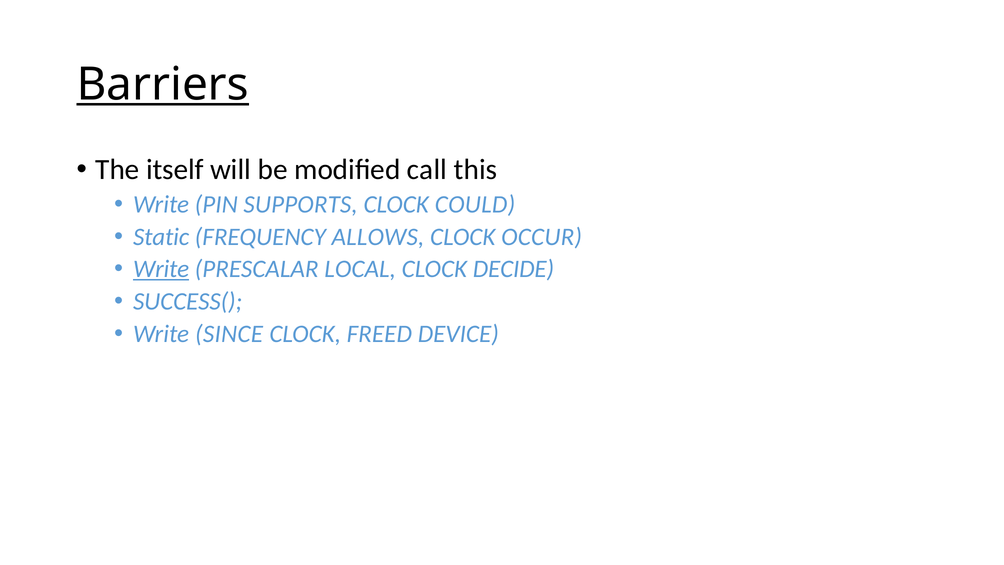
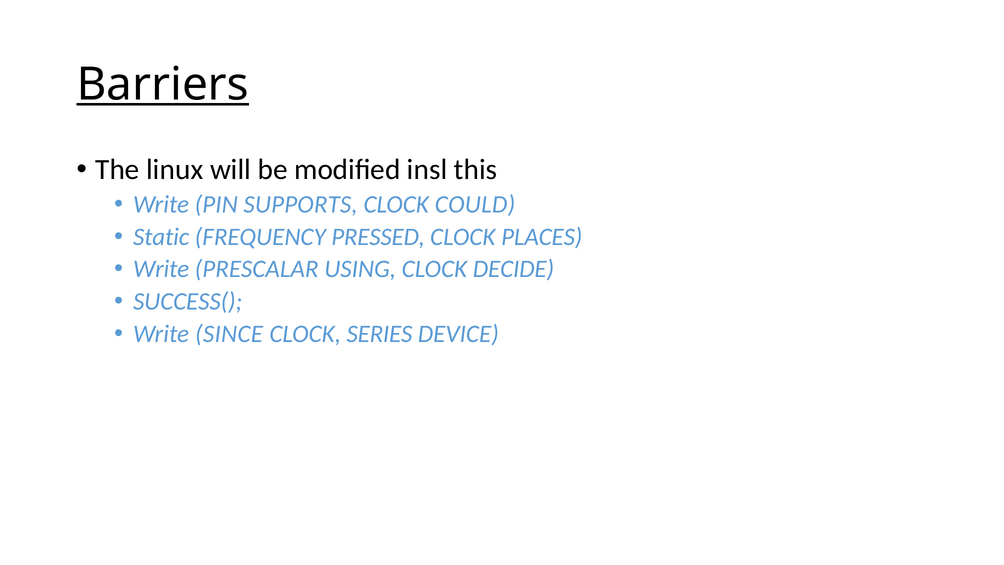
itself: itself -> linux
call: call -> insl
ALLOWS: ALLOWS -> PRESSED
OCCUR: OCCUR -> PLACES
Write at (161, 269) underline: present -> none
LOCAL: LOCAL -> USING
FREED: FREED -> SERIES
